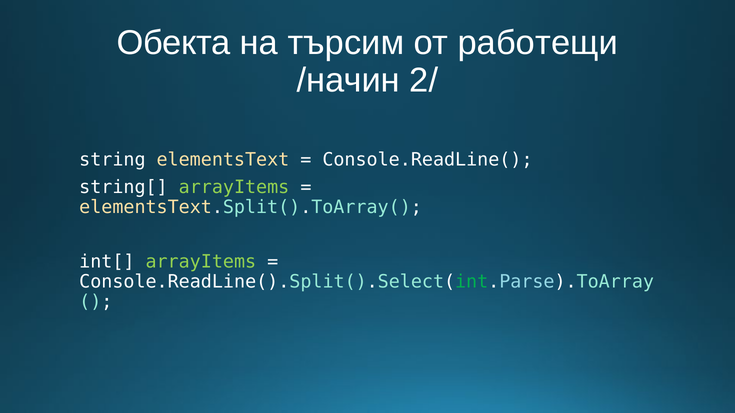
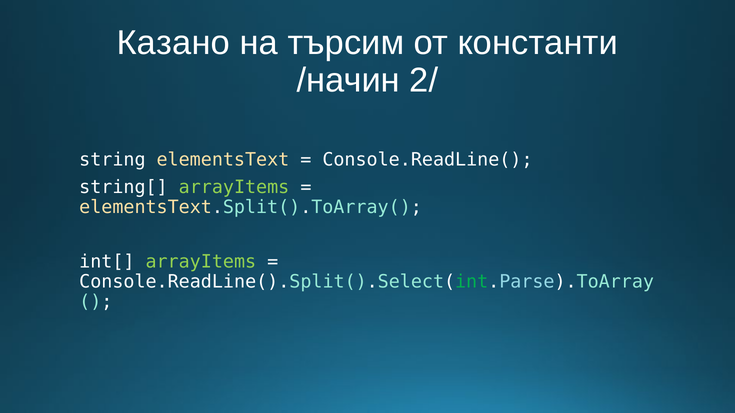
Обекта: Обекта -> Казано
работещи: работещи -> константи
